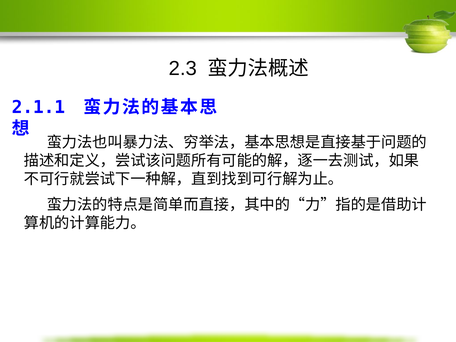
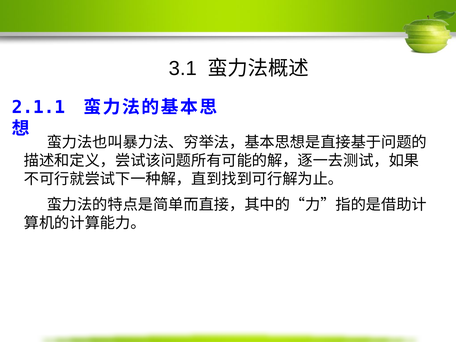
2.3: 2.3 -> 3.1
